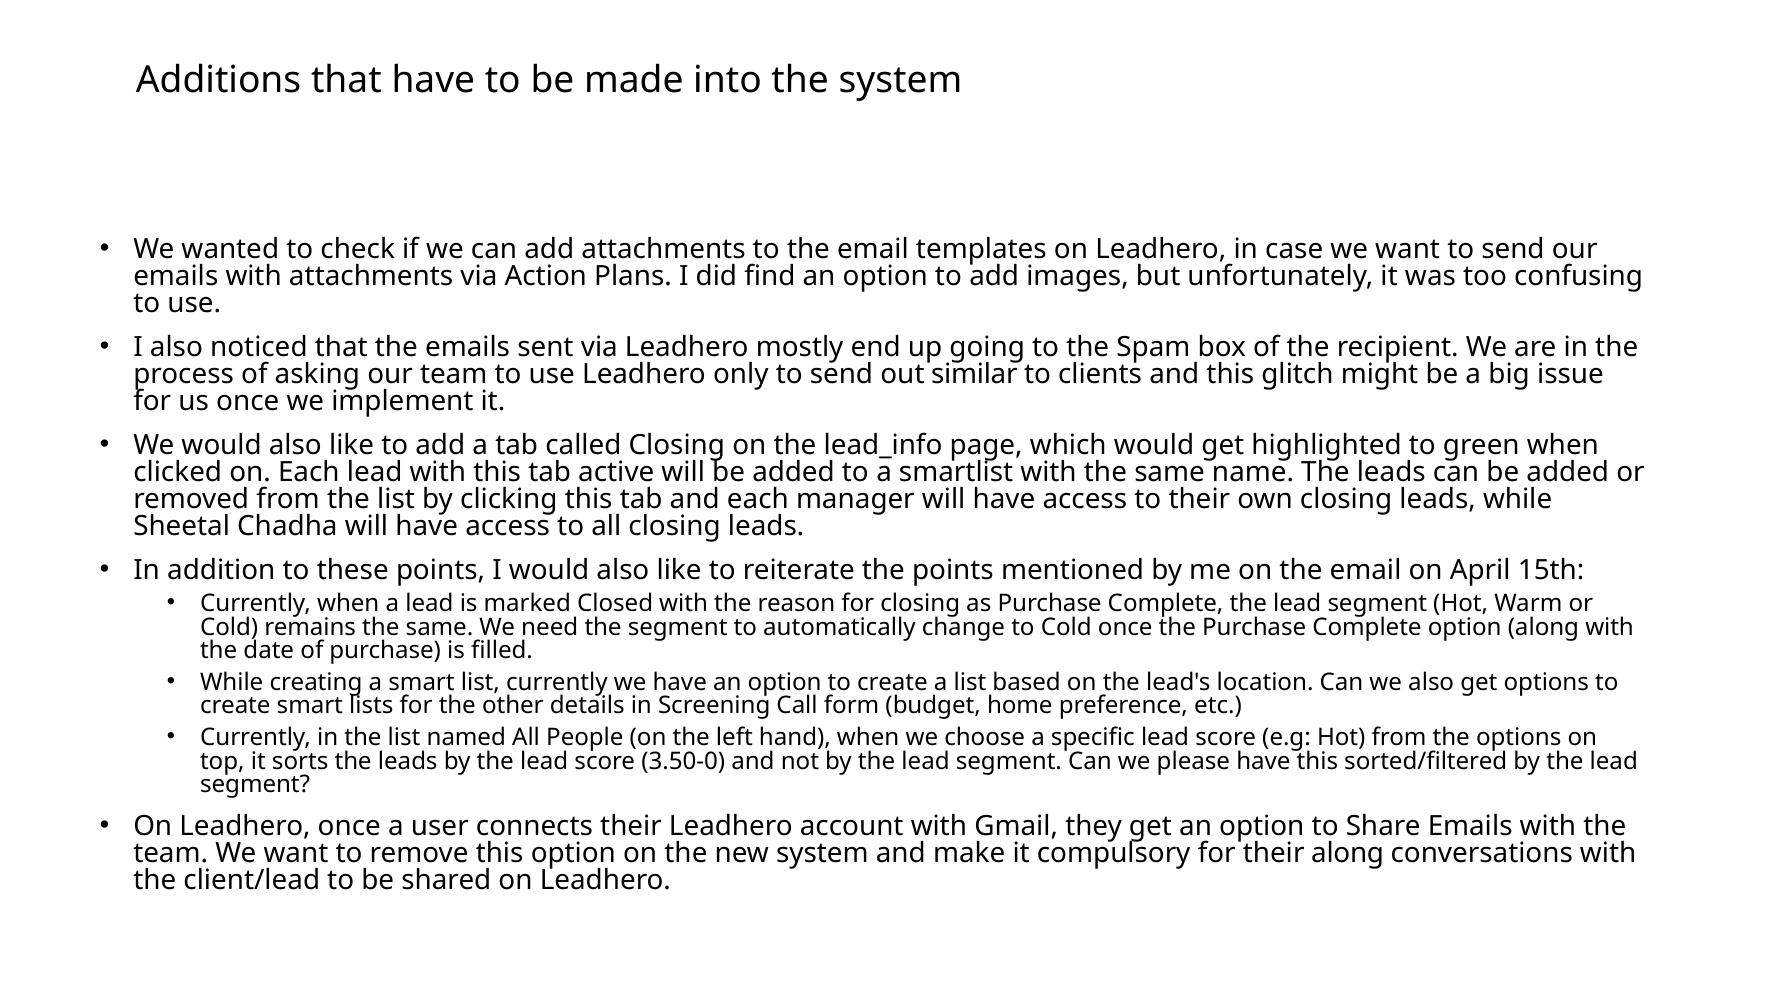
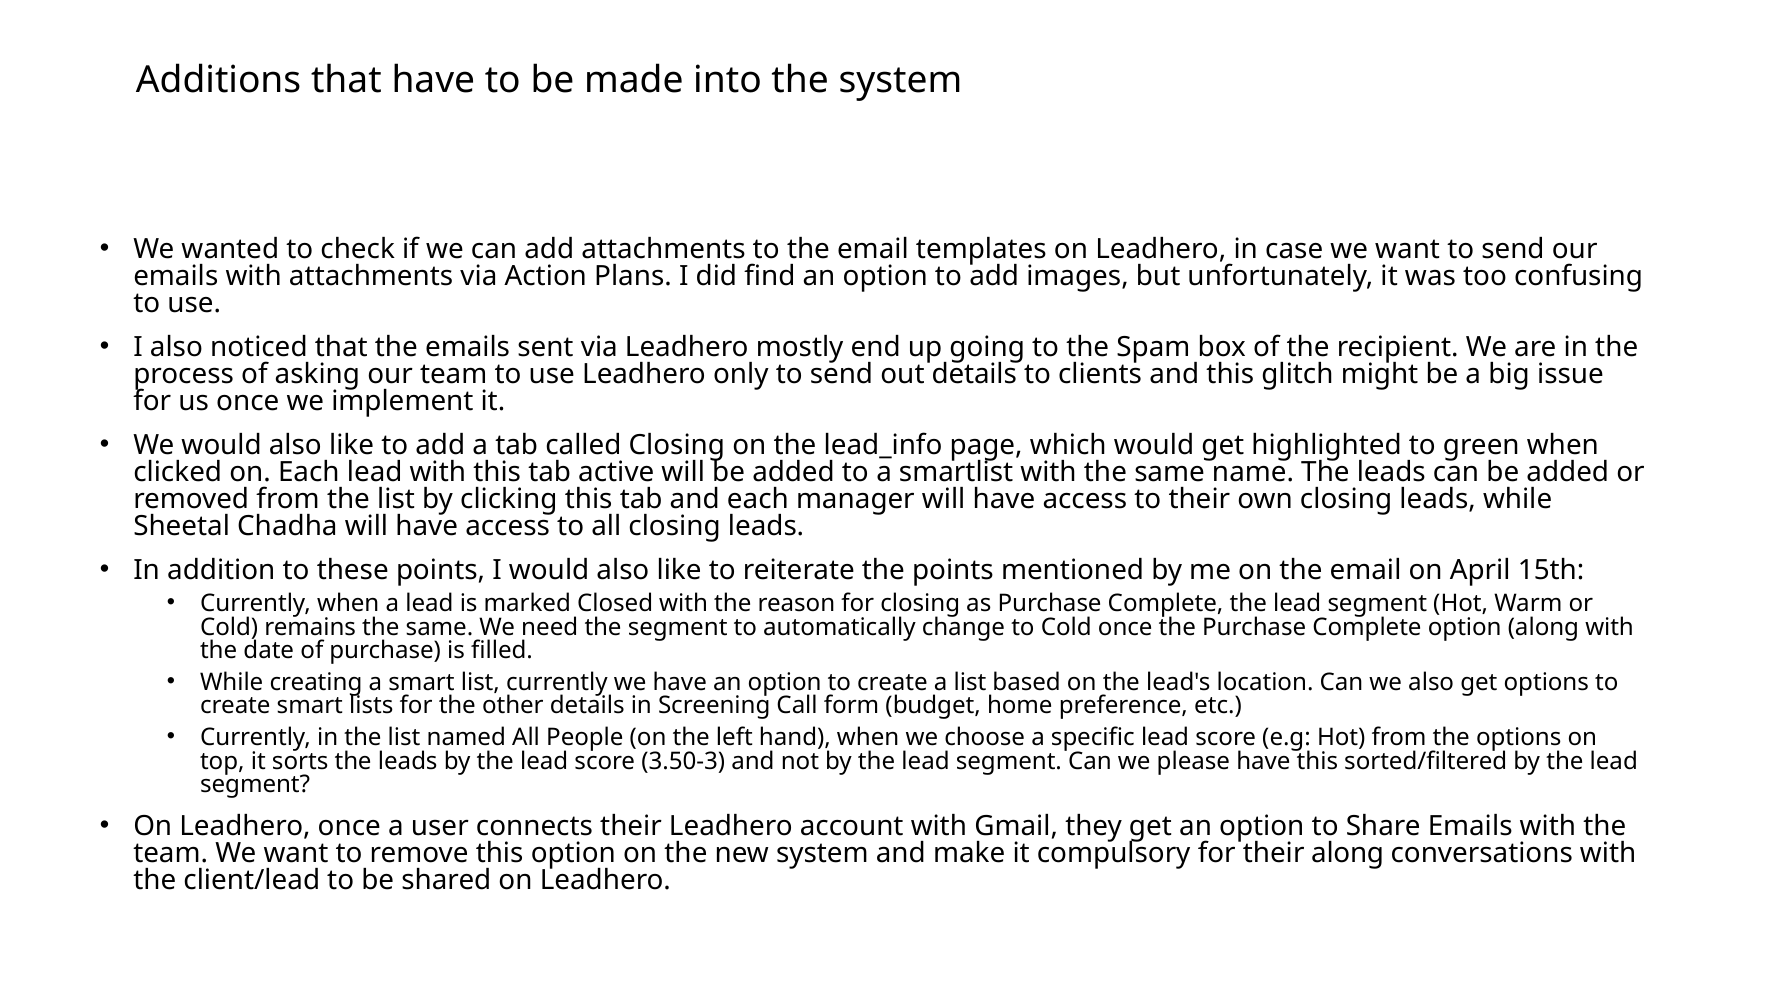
out similar: similar -> details
3.50-0: 3.50-0 -> 3.50-3
